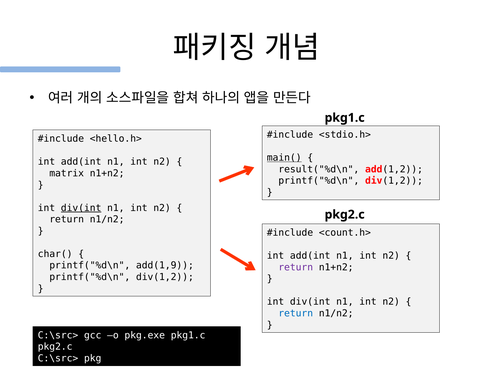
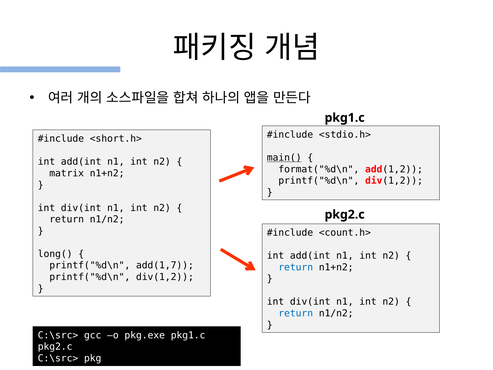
<hello.h>: <hello.h> -> <short.h>
result("%d\n: result("%d\n -> format("%d\n
div(int at (81, 208) underline: present -> none
char(: char( -> long(
add(1,9: add(1,9 -> add(1,7
return at (296, 267) colour: purple -> blue
